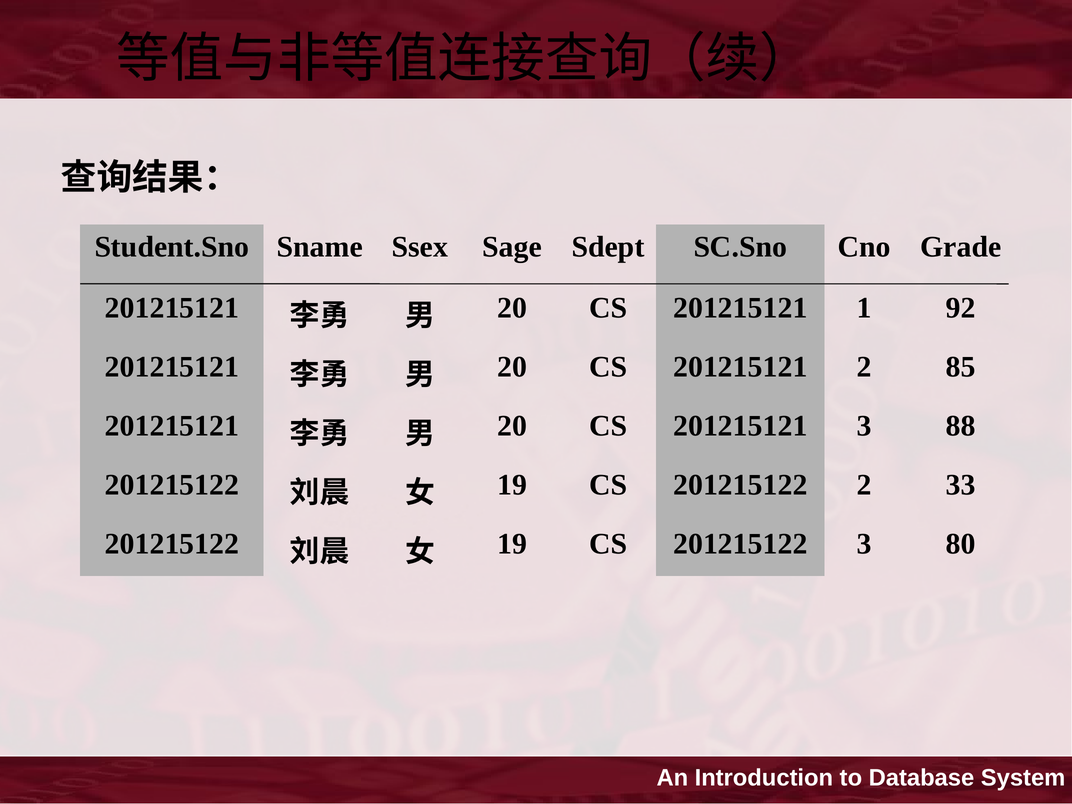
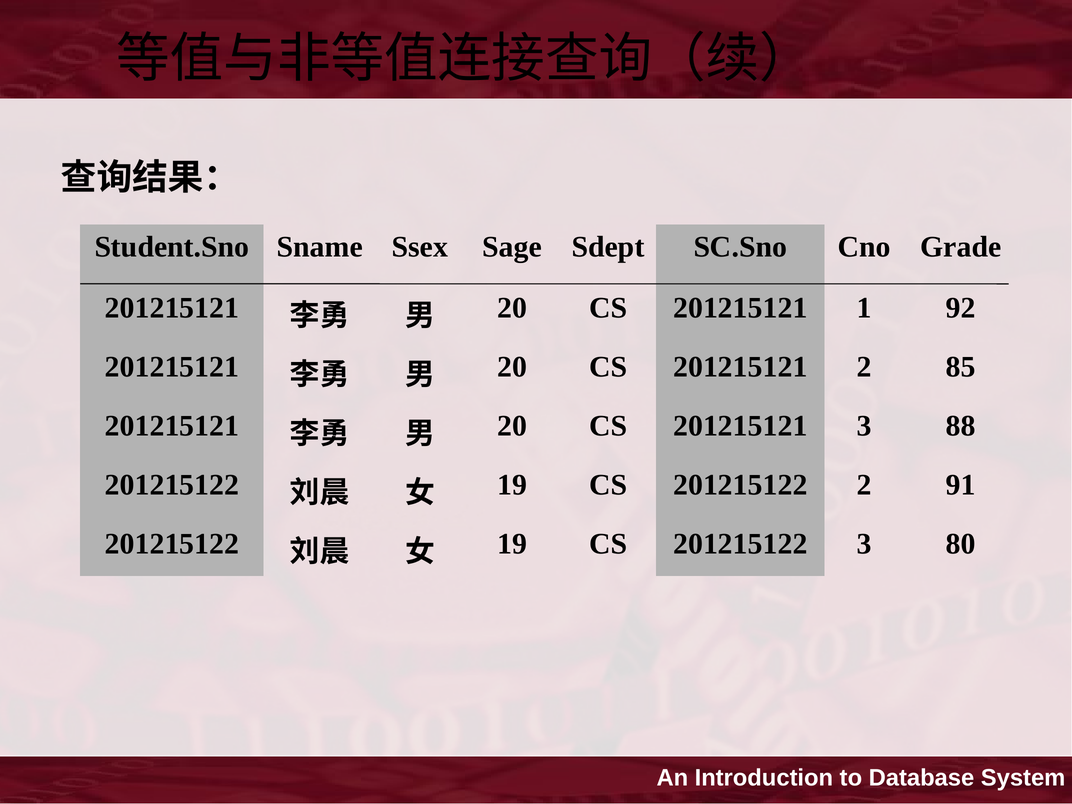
33: 33 -> 91
